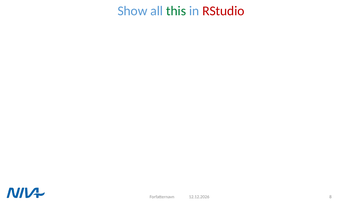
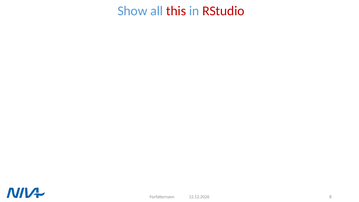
this colour: green -> red
